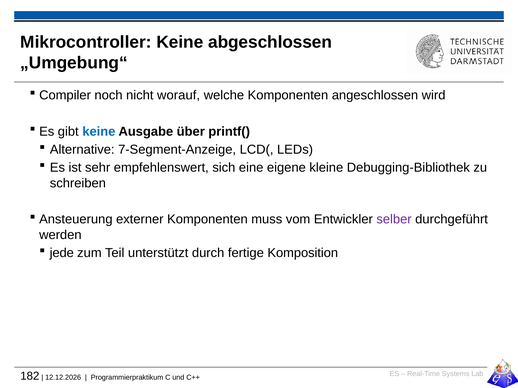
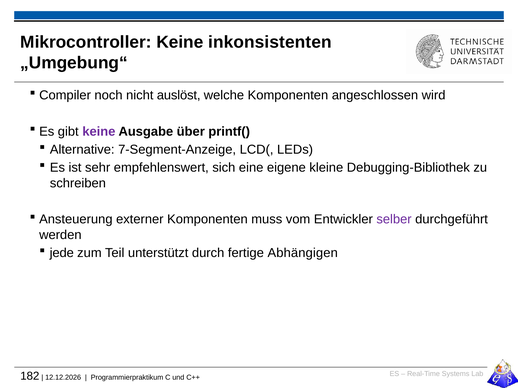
abgeschlossen: abgeschlossen -> inkonsistenten
worauf: worauf -> auslöst
keine at (99, 132) colour: blue -> purple
Komposition: Komposition -> Abhängigen
